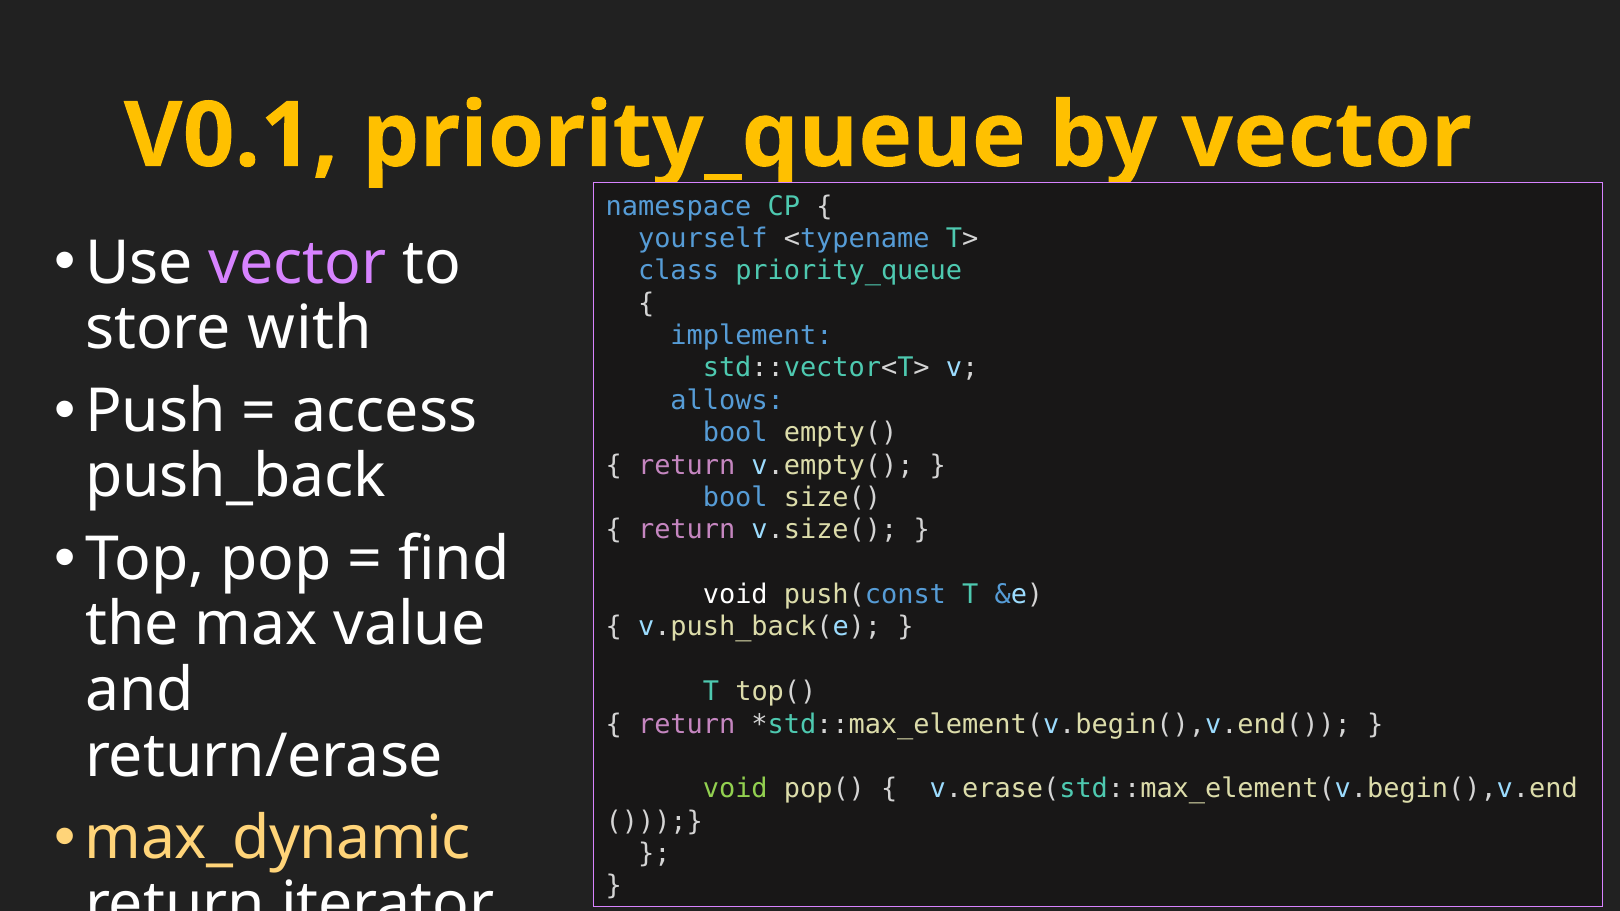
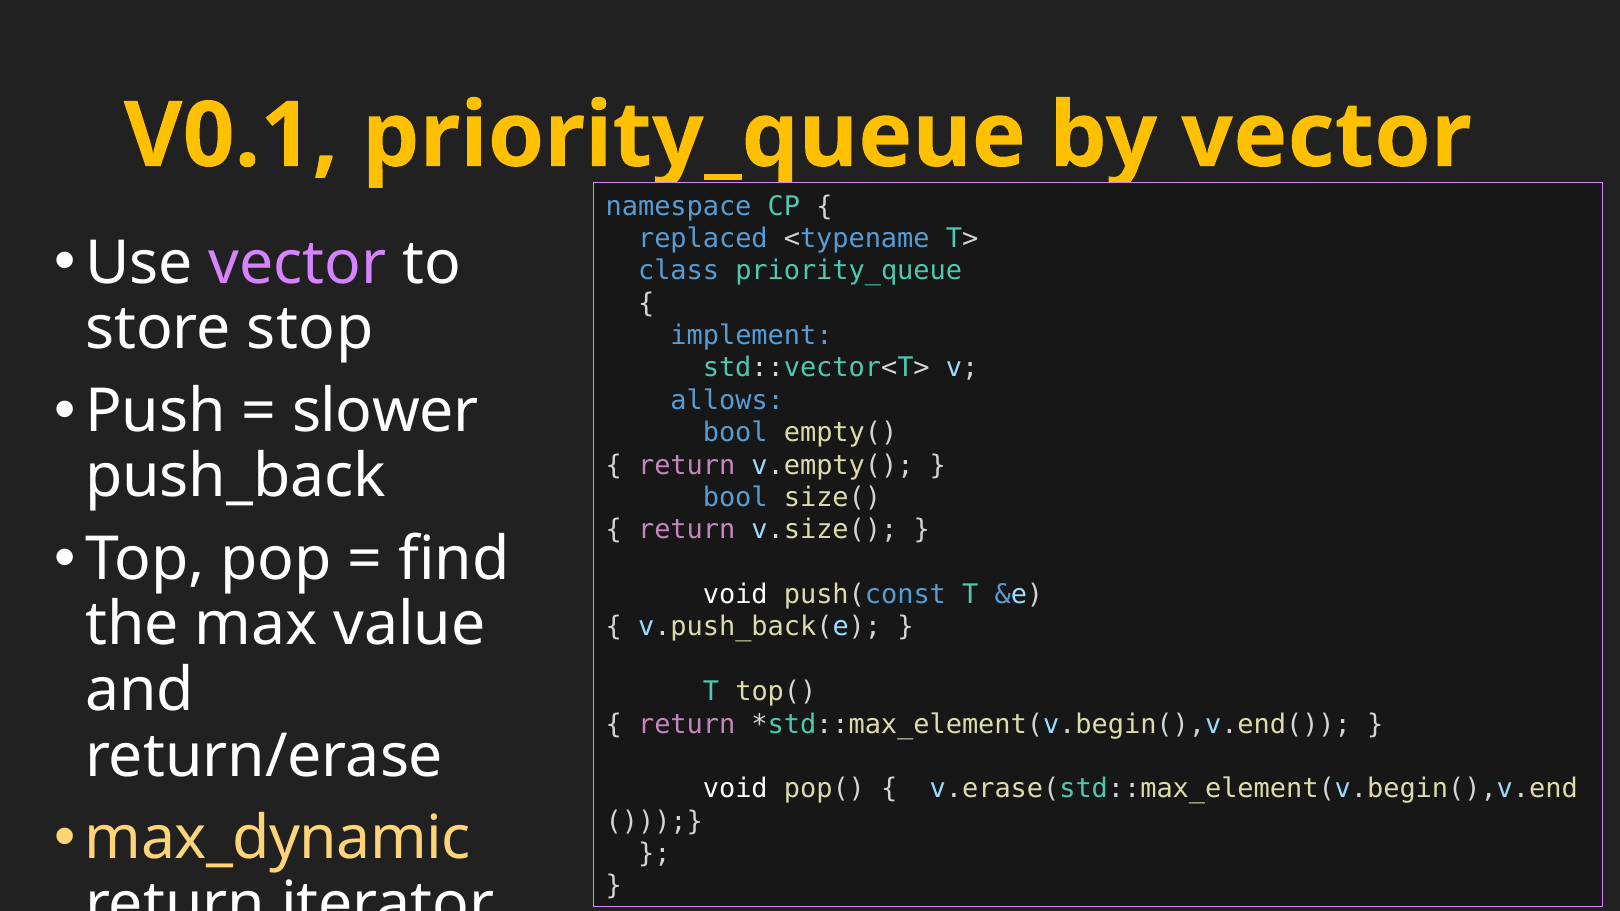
yourself: yourself -> replaced
with: with -> stop
access: access -> slower
void at (735, 789) colour: light green -> white
